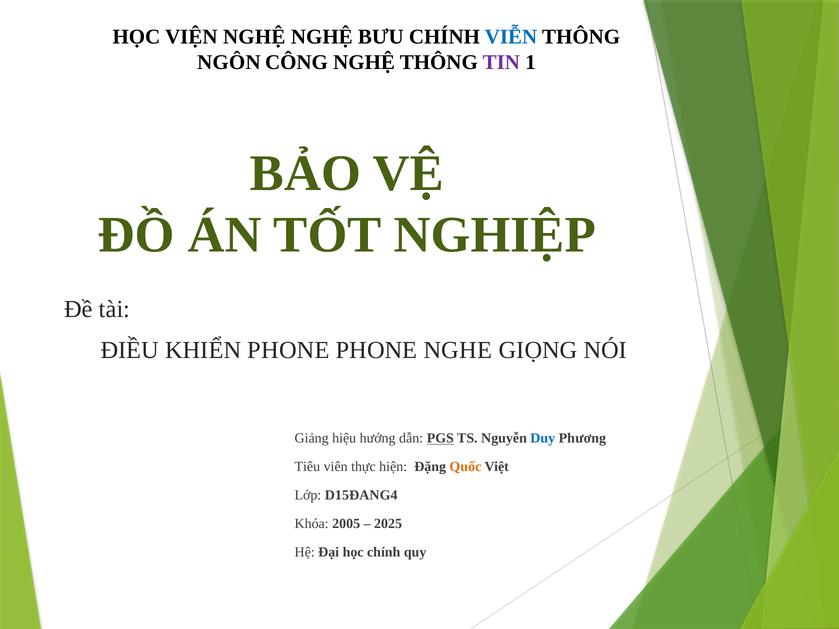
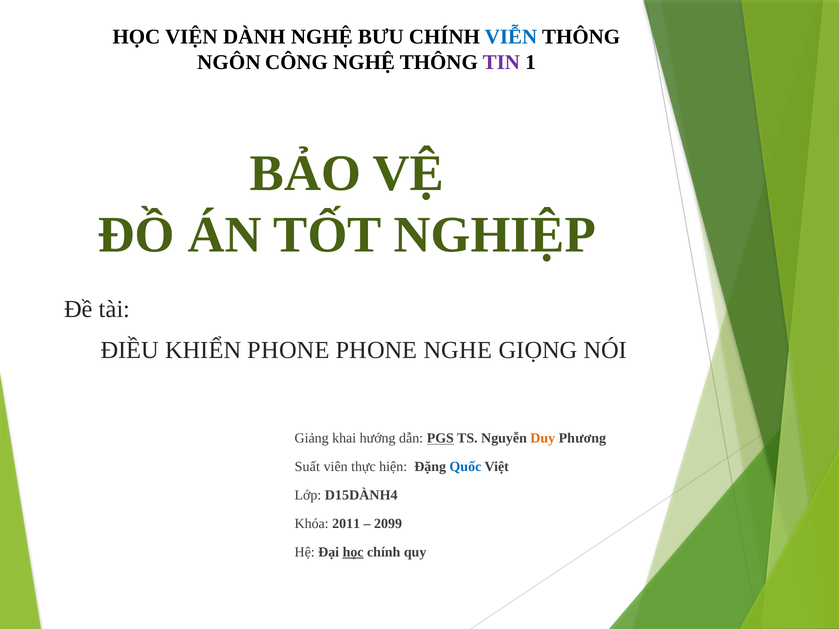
VIỆN NGHỆ: NGHỆ -> DÀNH
hiệu: hiệu -> khai
Duy colour: blue -> orange
Tiêu: Tiêu -> Suất
Quốc colour: orange -> blue
D15ĐANG4: D15ĐANG4 -> D15DÀNH4
2005: 2005 -> 2011
2025: 2025 -> 2099
học at (353, 552) underline: none -> present
